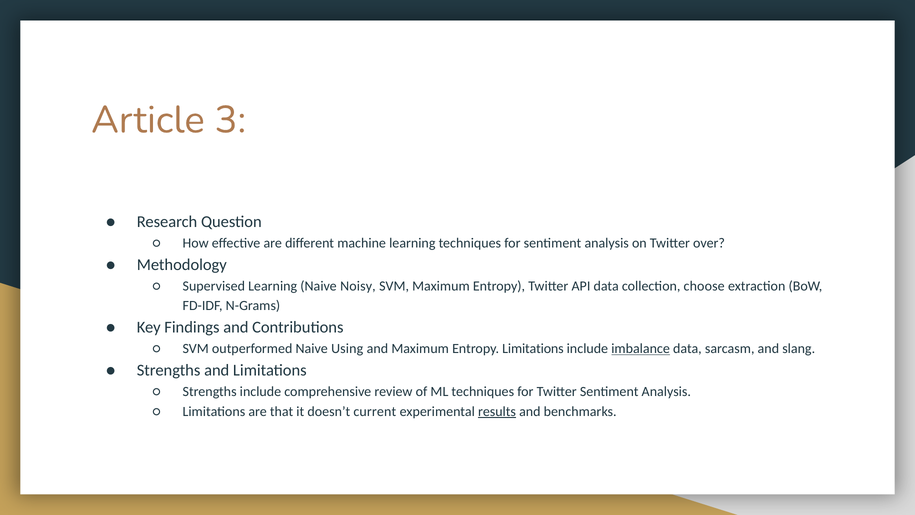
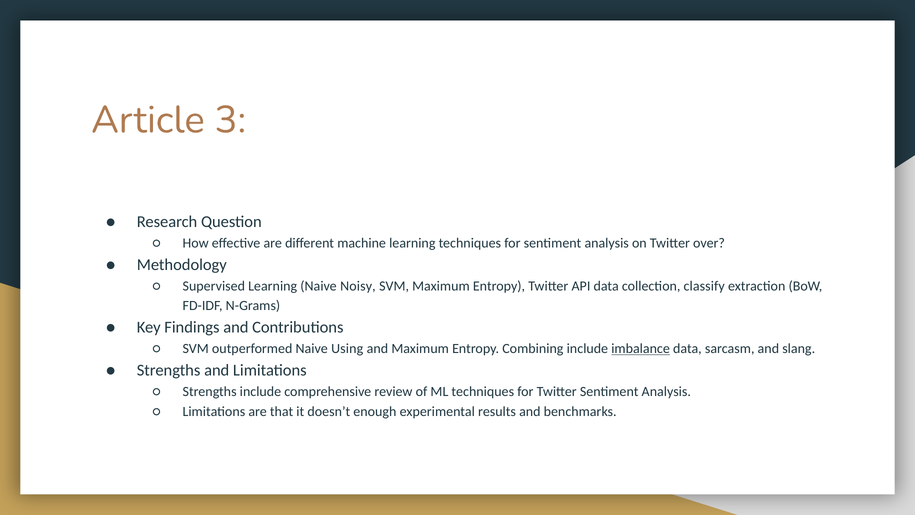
choose: choose -> classify
Entropy Limitations: Limitations -> Combining
current: current -> enough
results underline: present -> none
